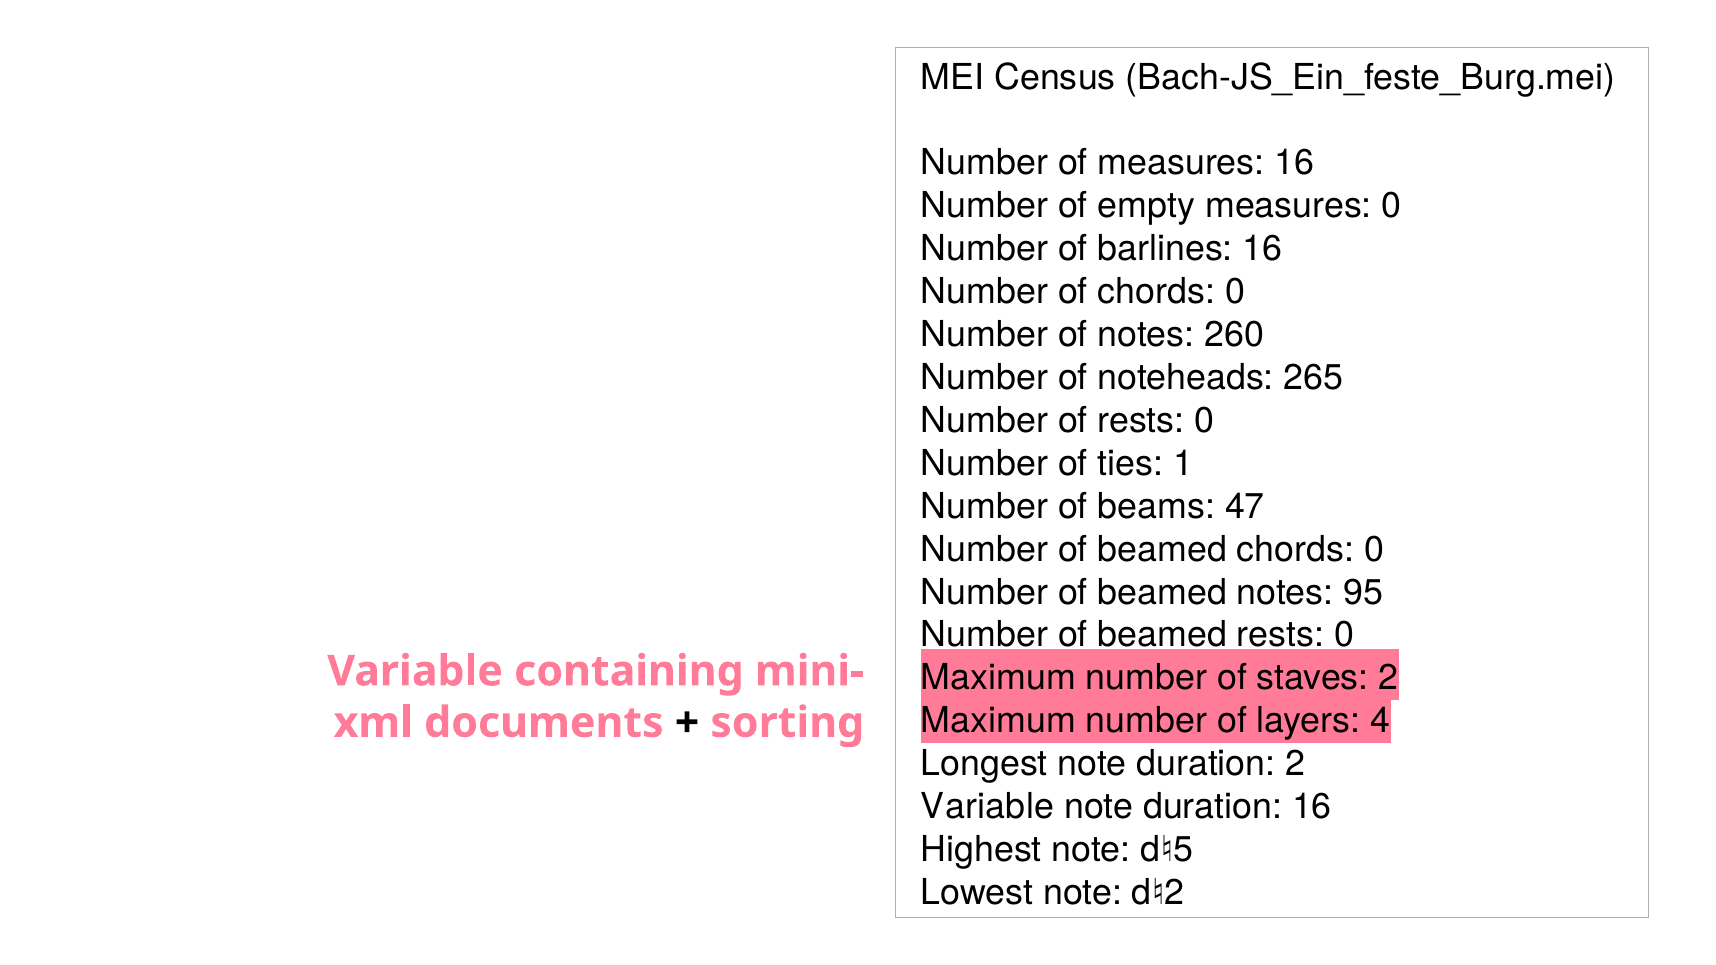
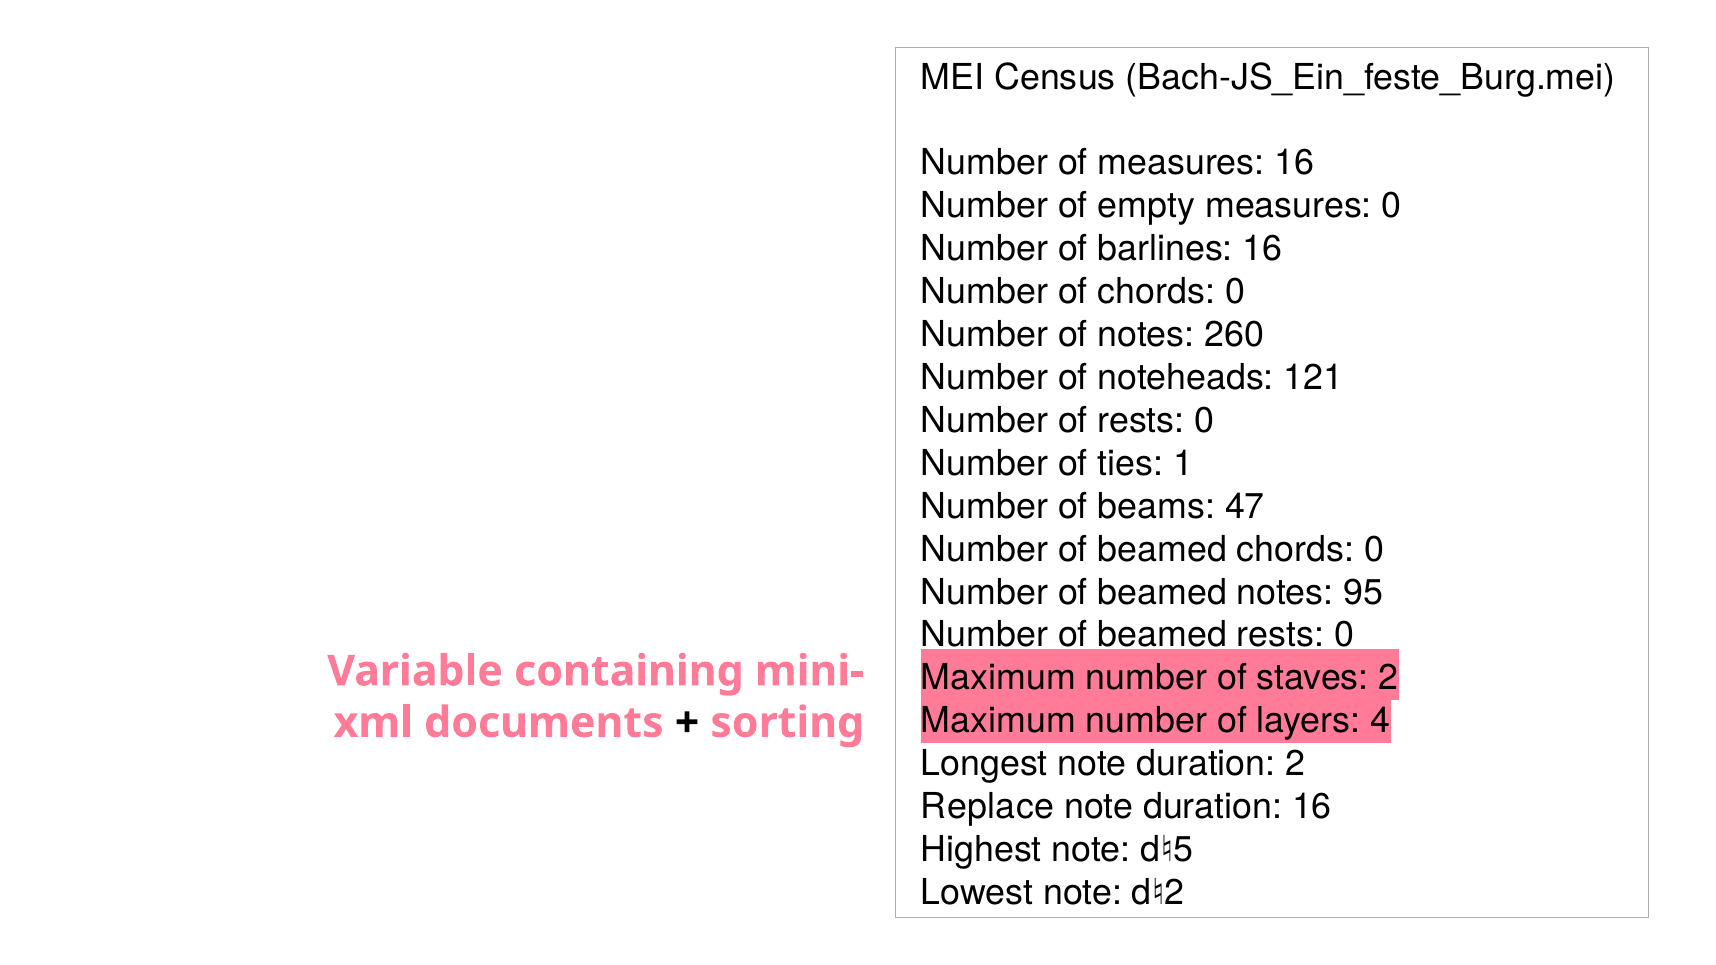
265: 265 -> 121
Variable at (988, 807): Variable -> Replace
